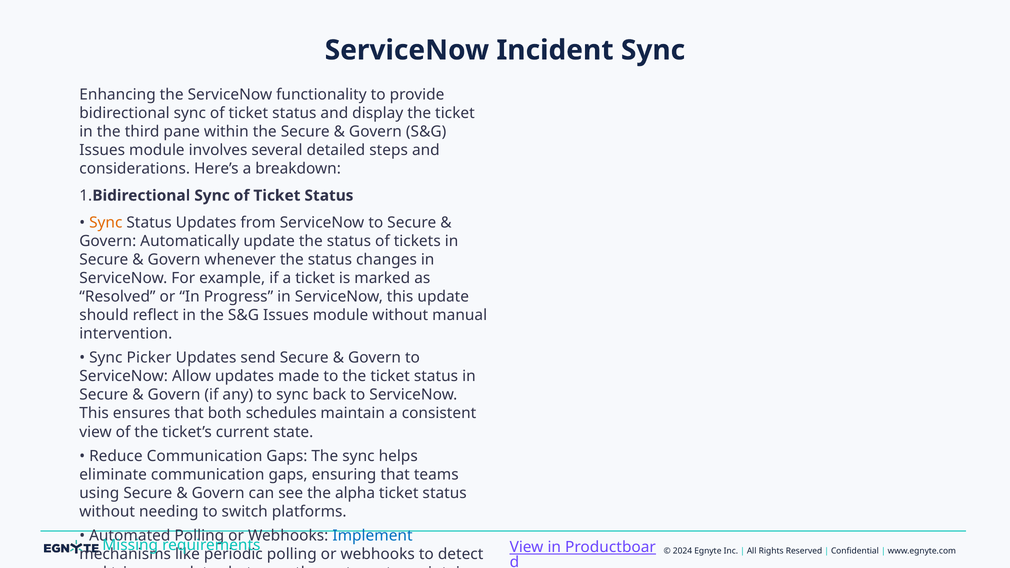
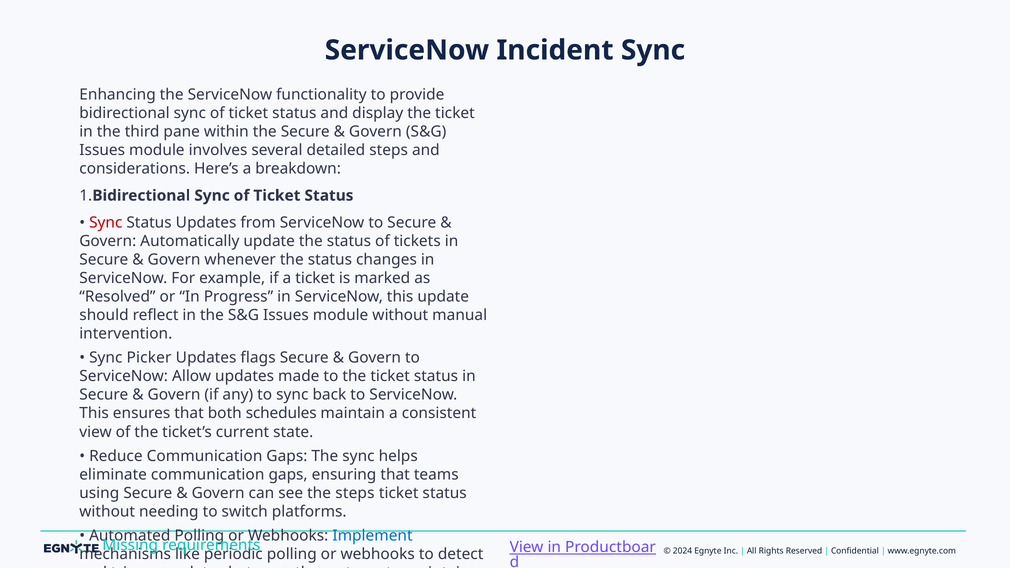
Sync at (106, 223) colour: orange -> red
send: send -> flags
the alpha: alpha -> steps
